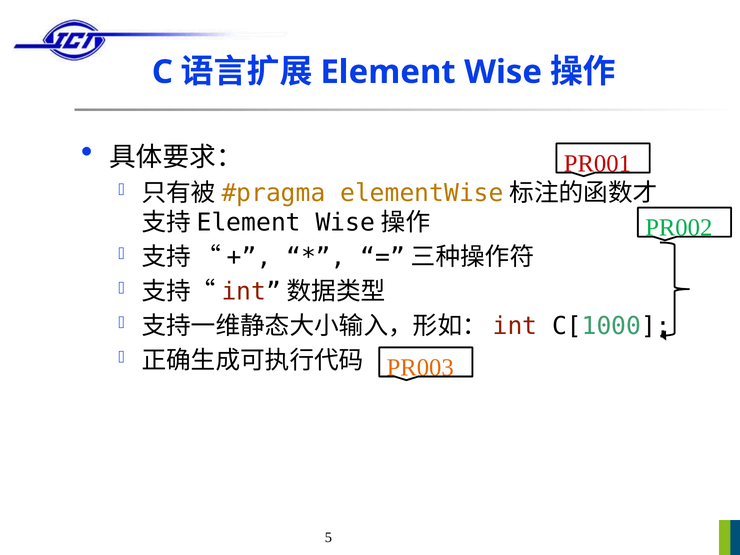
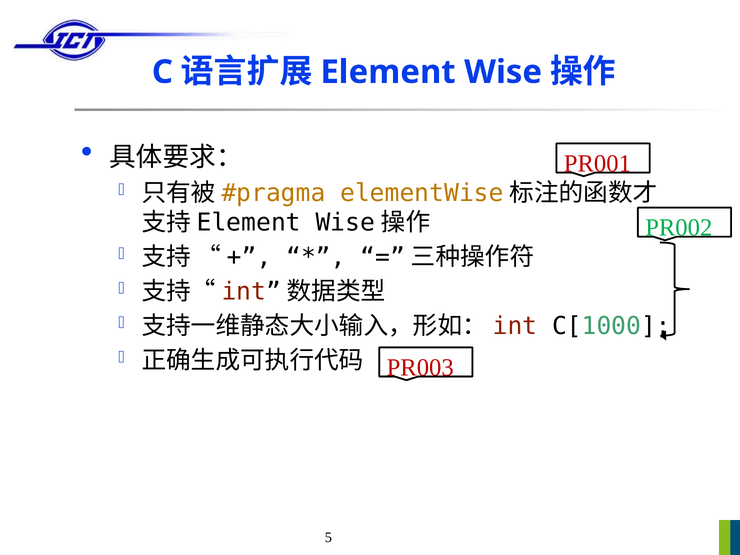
PR003 colour: orange -> red
